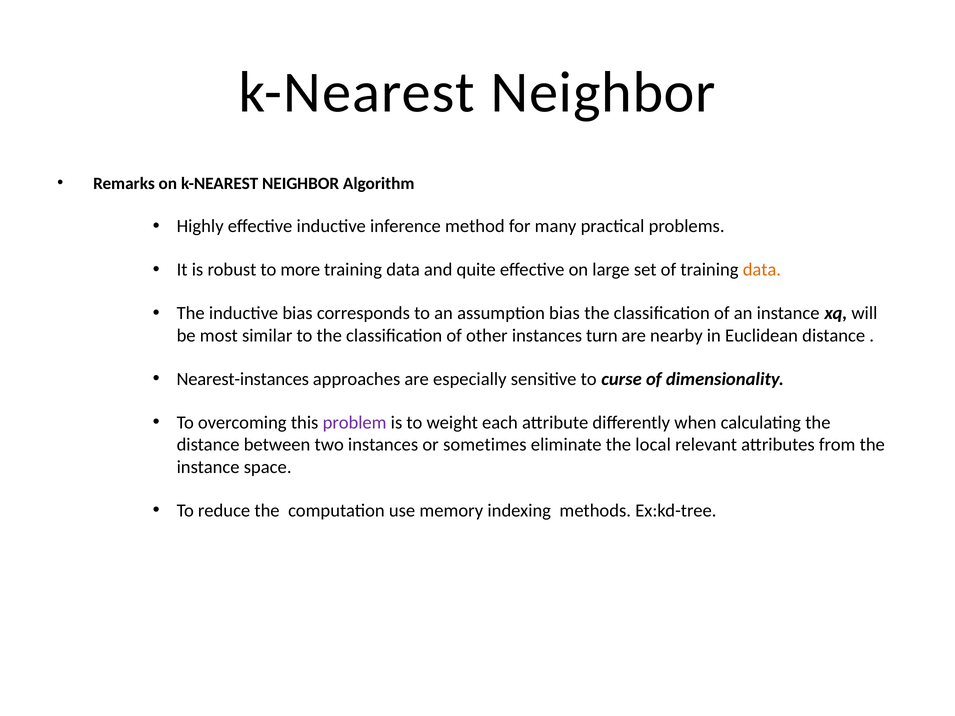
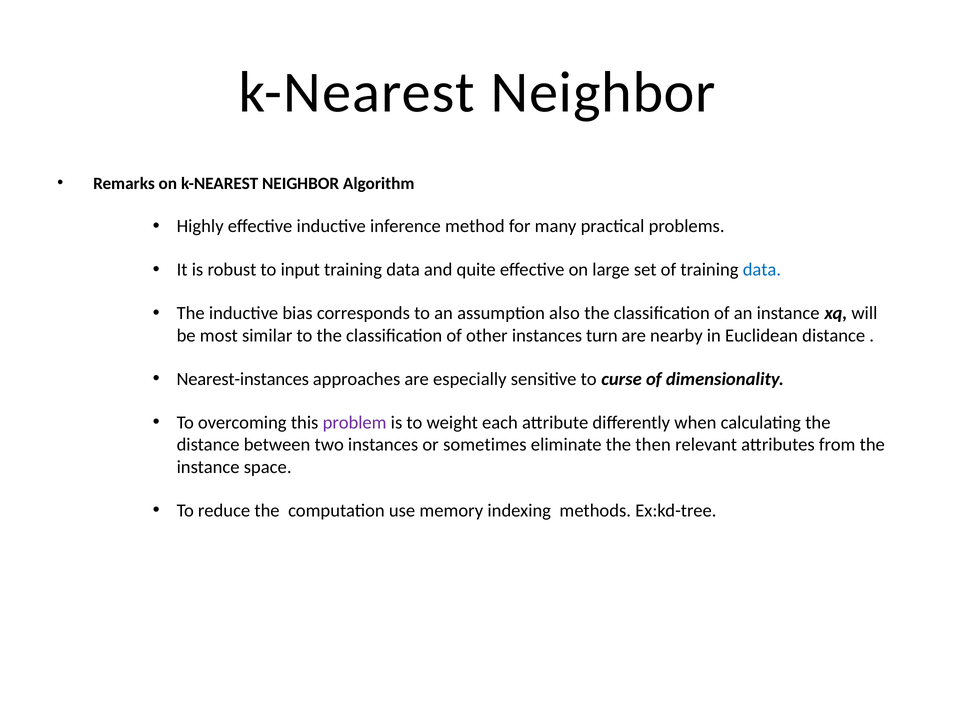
more: more -> input
data at (762, 270) colour: orange -> blue
assumption bias: bias -> also
local: local -> then
